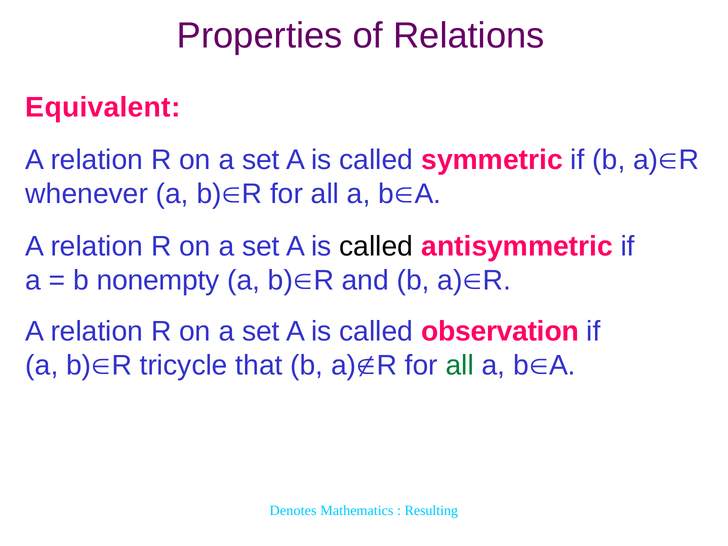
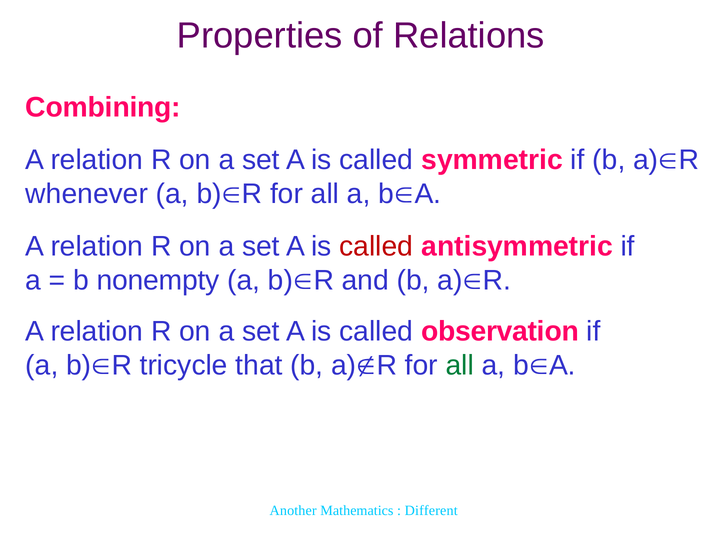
Equivalent: Equivalent -> Combining
called at (376, 246) colour: black -> red
Denotes: Denotes -> Another
Resulting: Resulting -> Different
